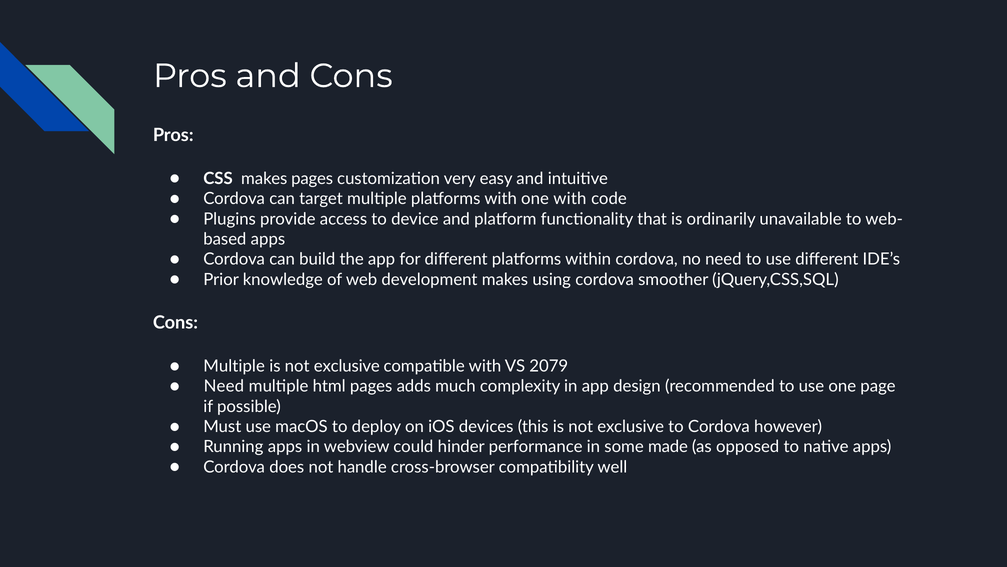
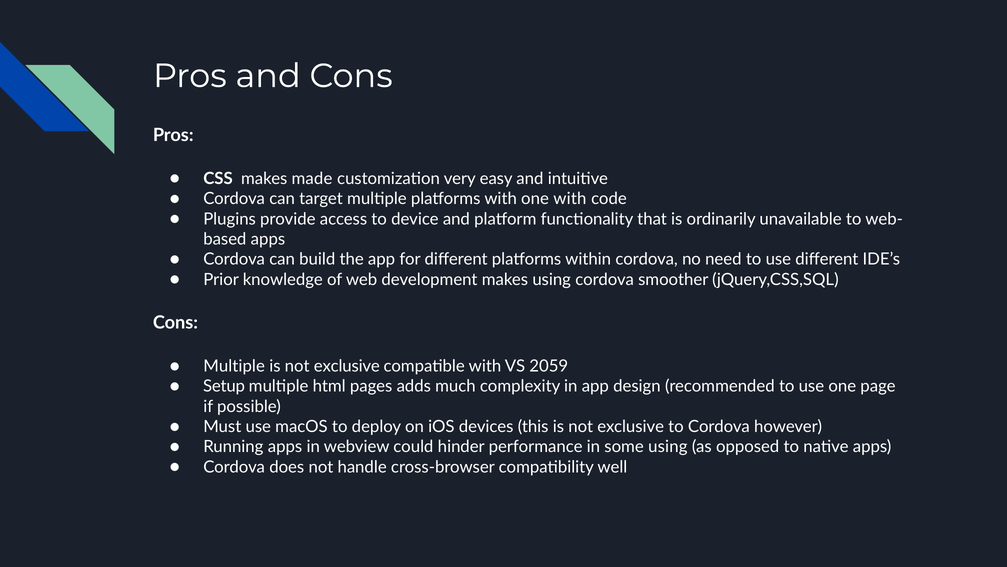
makes pages: pages -> made
2079: 2079 -> 2059
Need at (224, 386): Need -> Setup
some made: made -> using
